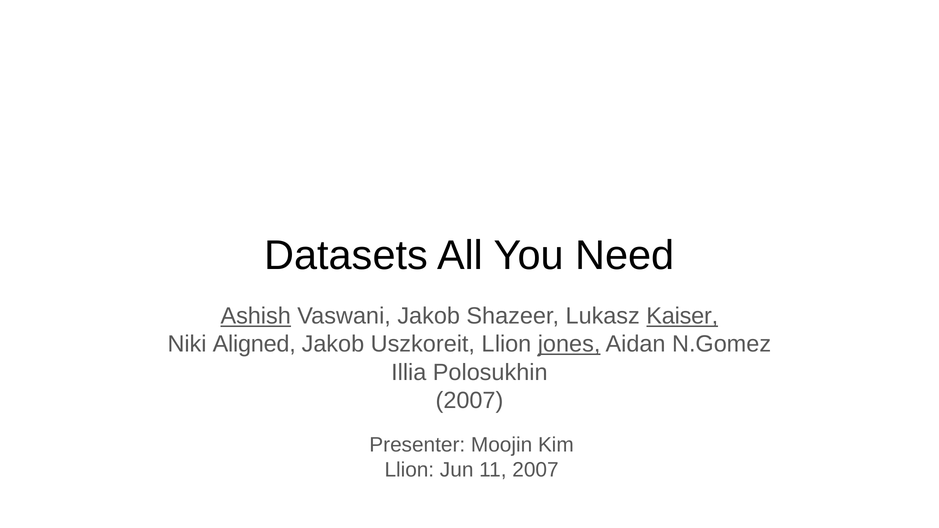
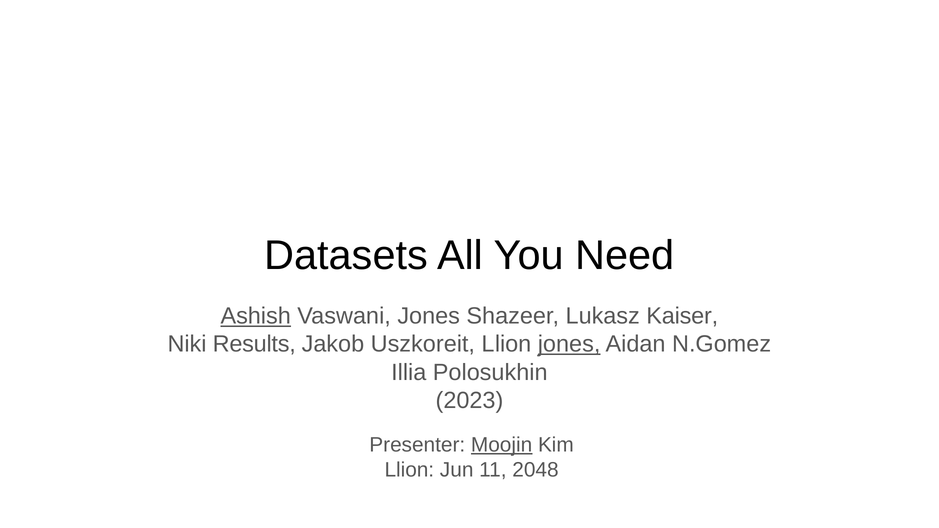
Vaswani Jakob: Jakob -> Jones
Kaiser underline: present -> none
Aligned: Aligned -> Results
2007 at (469, 401): 2007 -> 2023
Moojin underline: none -> present
11 2007: 2007 -> 2048
